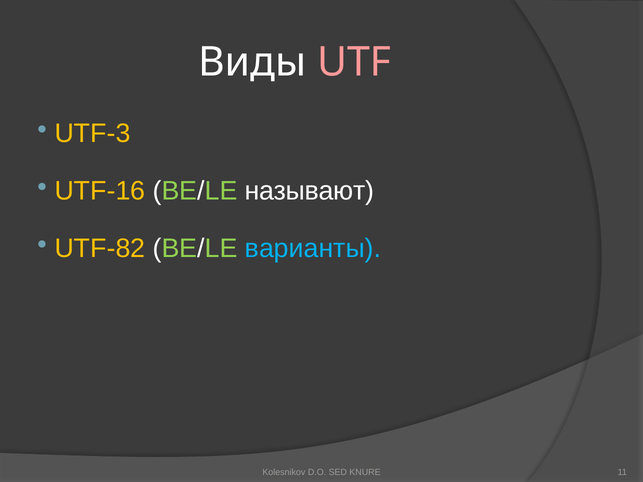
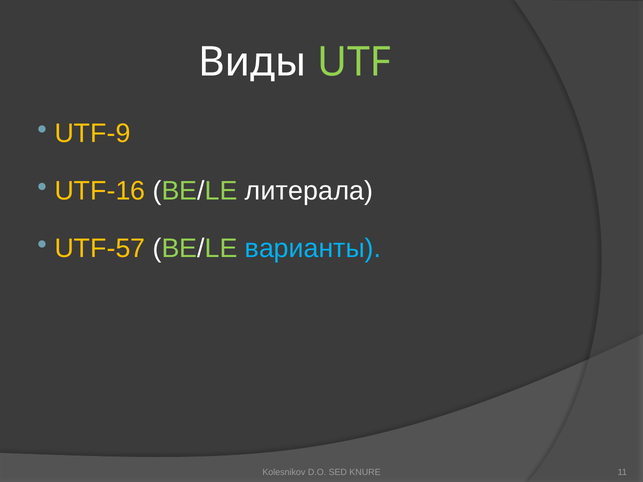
UTF colour: pink -> light green
UTF-3: UTF-3 -> UTF-9
называют: называют -> литерала
UTF-82: UTF-82 -> UTF-57
